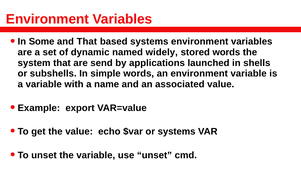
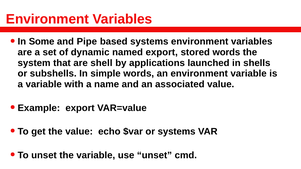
and That: That -> Pipe
named widely: widely -> export
send: send -> shell
